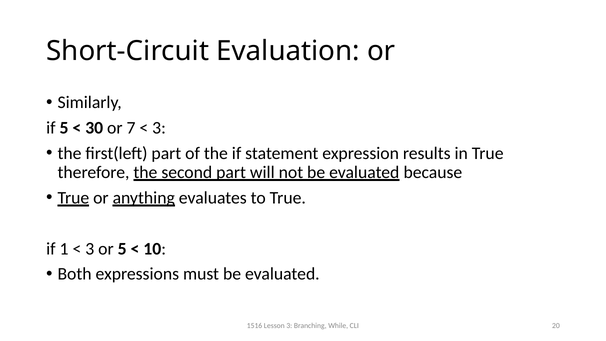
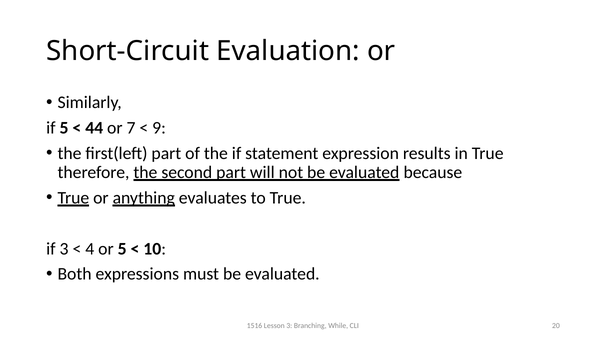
30: 30 -> 44
3 at (159, 128): 3 -> 9
if 1: 1 -> 3
3 at (90, 249): 3 -> 4
